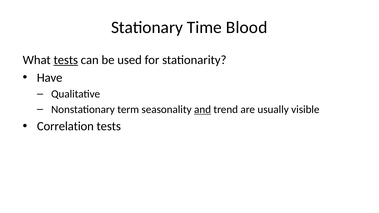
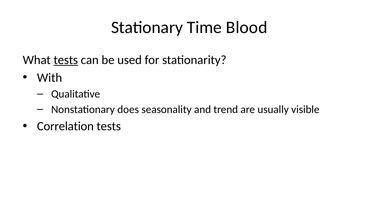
Have: Have -> With
term: term -> does
and underline: present -> none
